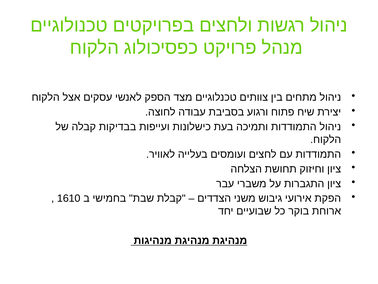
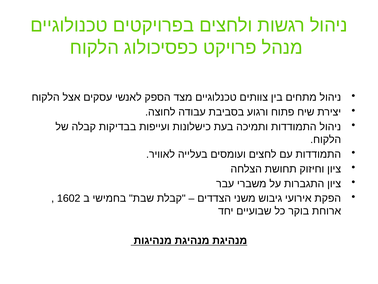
1610: 1610 -> 1602
